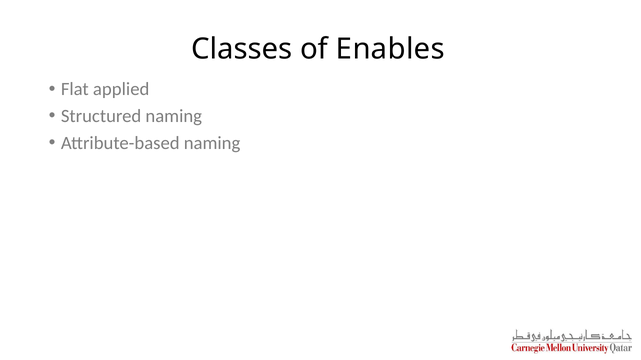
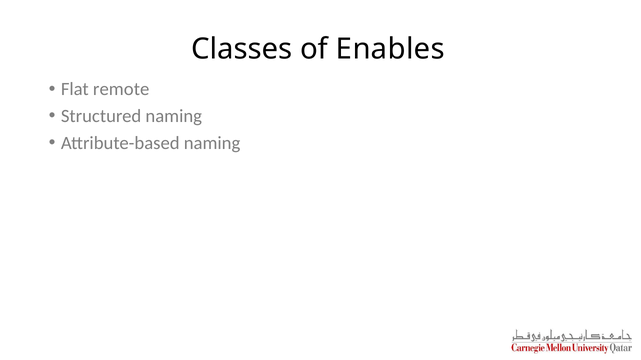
applied: applied -> remote
